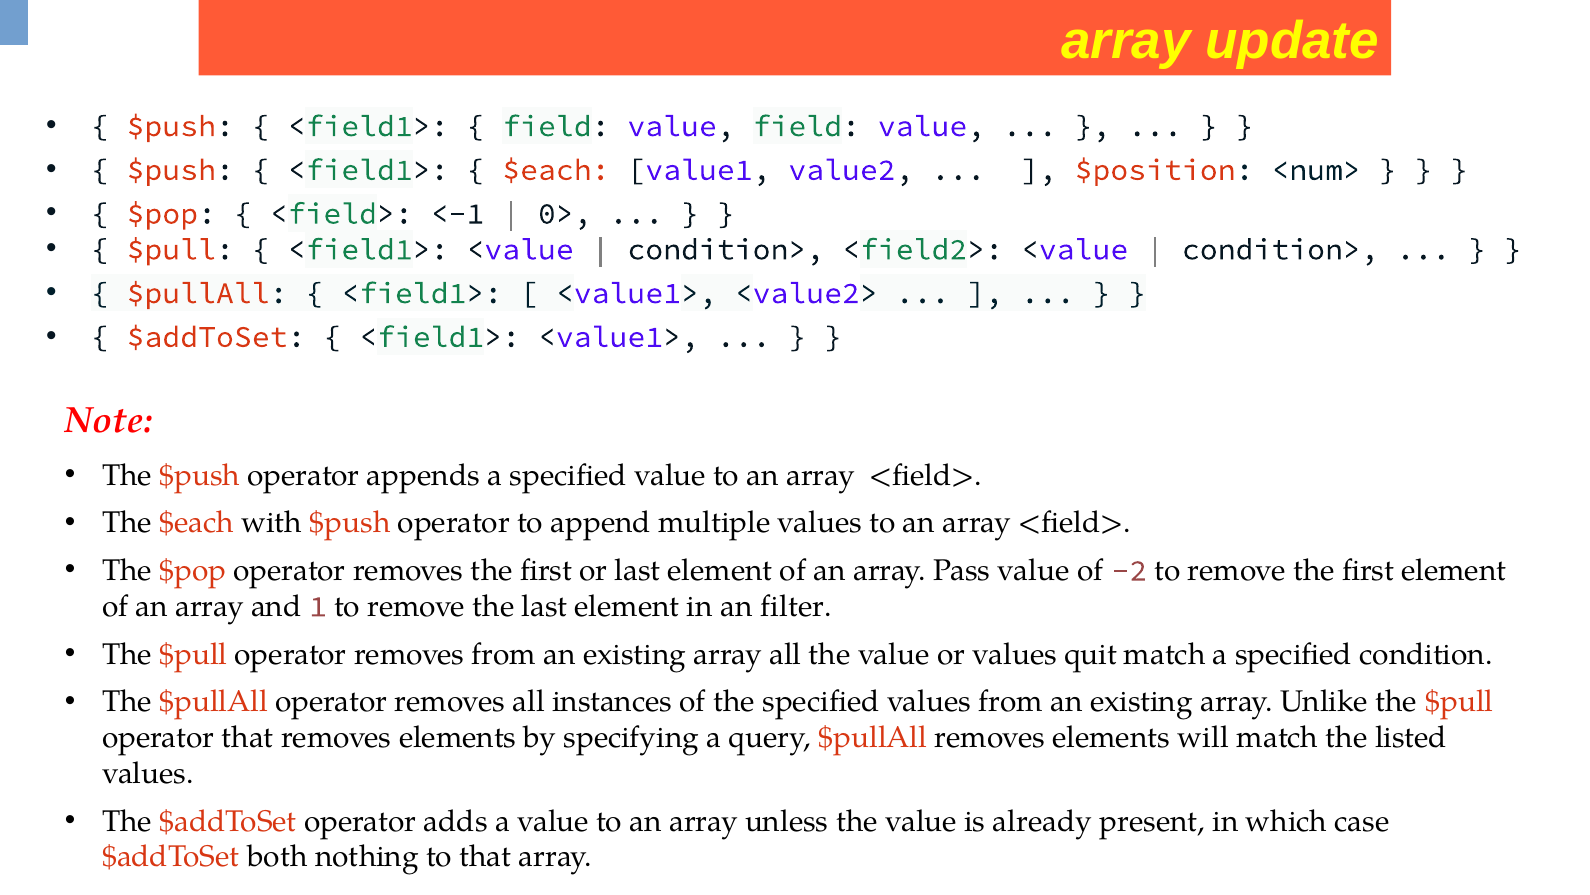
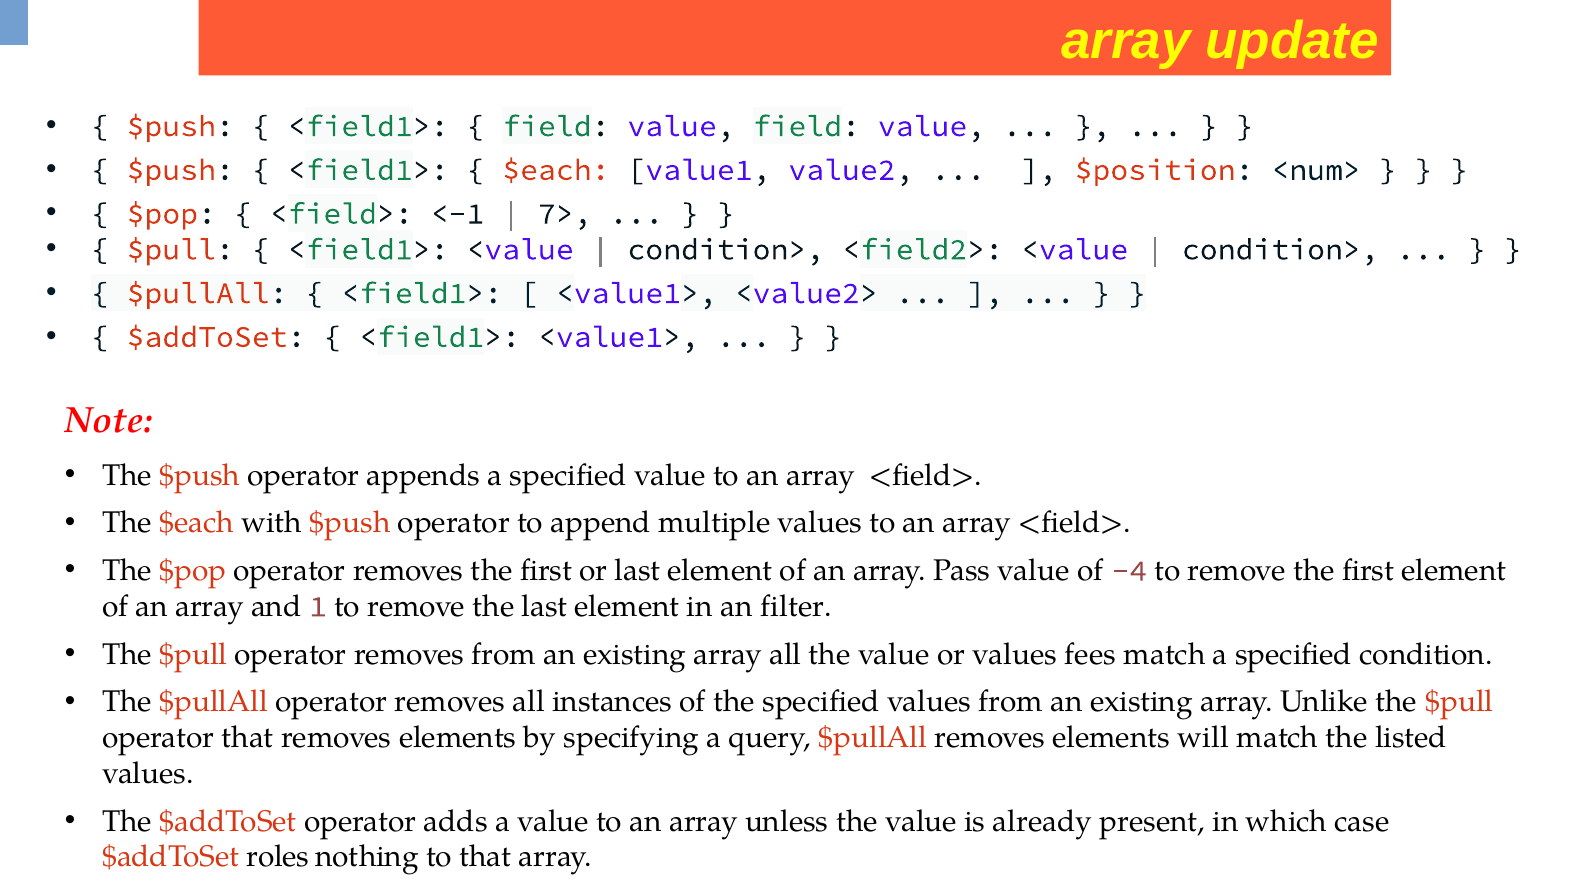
0>: 0> -> 7>
-2: -2 -> -4
quit: quit -> fees
both: both -> roles
